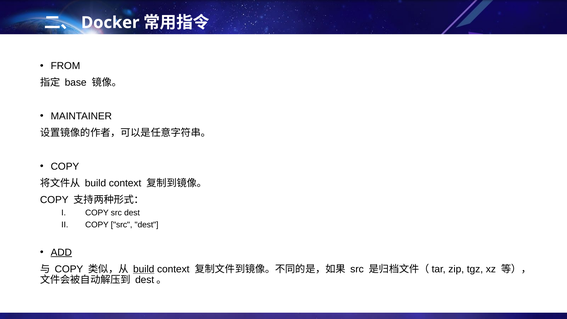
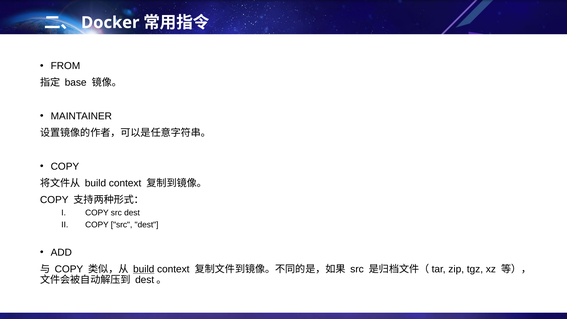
ADD underline: present -> none
